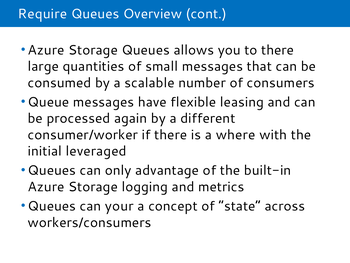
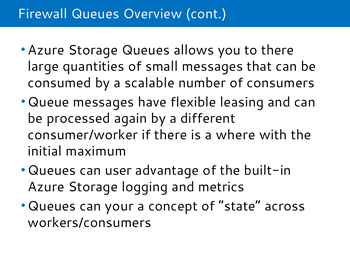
Require: Require -> Firewall
leveraged: leveraged -> maximum
only: only -> user
